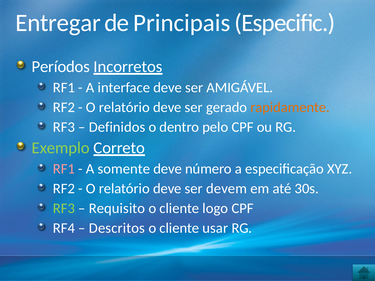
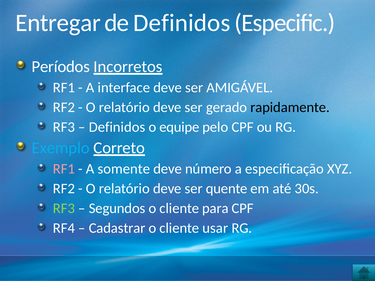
de Principais: Principais -> Definidos
rapidamente colour: orange -> black
dentro: dentro -> equipe
Exemplo colour: light green -> light blue
devem: devem -> quente
Requisito: Requisito -> Segundos
logo: logo -> para
Descritos: Descritos -> Cadastrar
